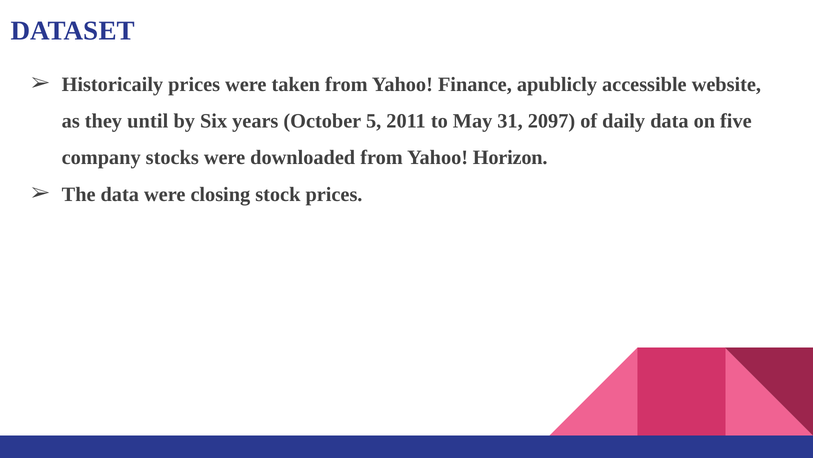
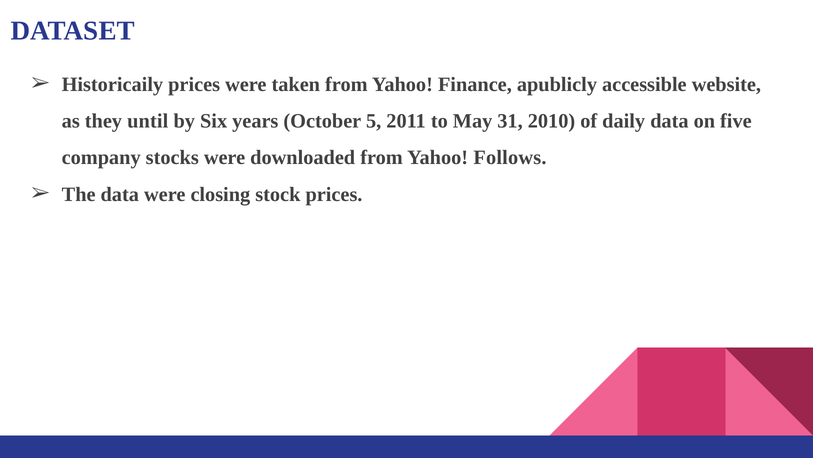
2097: 2097 -> 2010
Horizon: Horizon -> Follows
